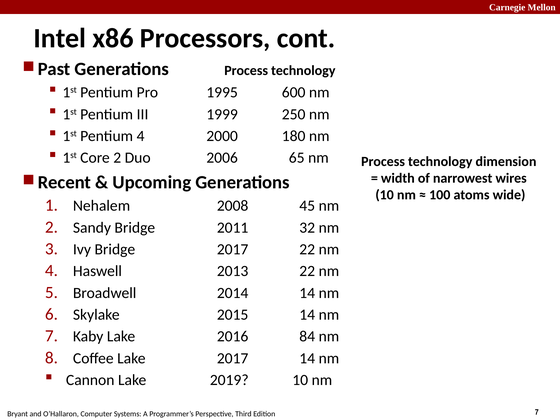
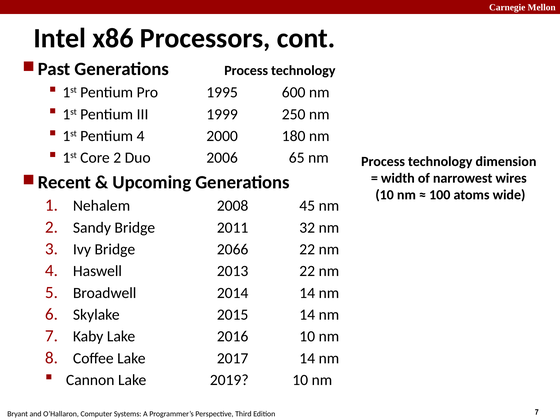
Bridge 2017: 2017 -> 2066
2016 84: 84 -> 10
